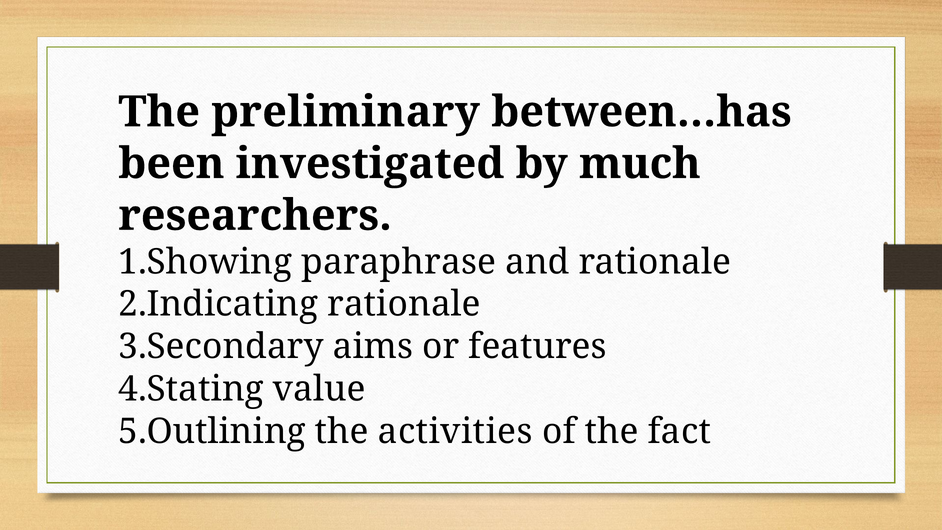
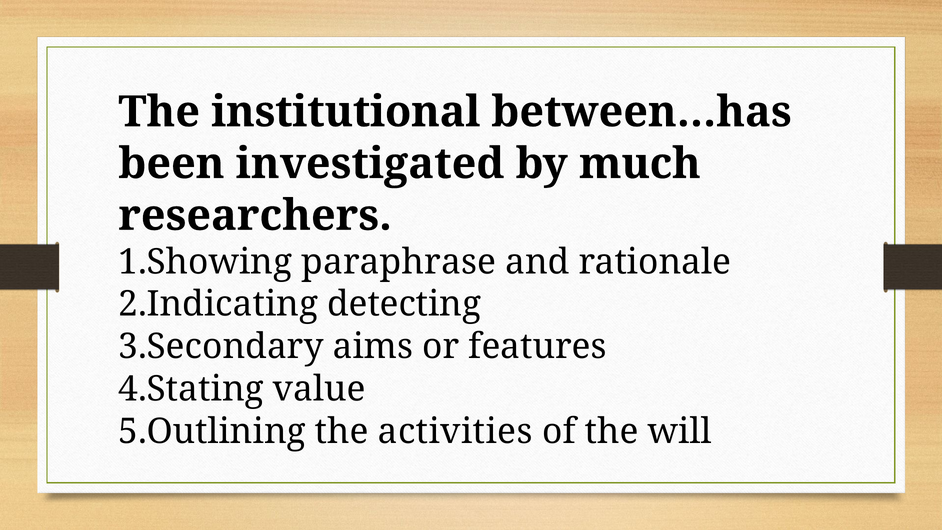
preliminary: preliminary -> institutional
rationale at (404, 304): rationale -> detecting
fact: fact -> will
